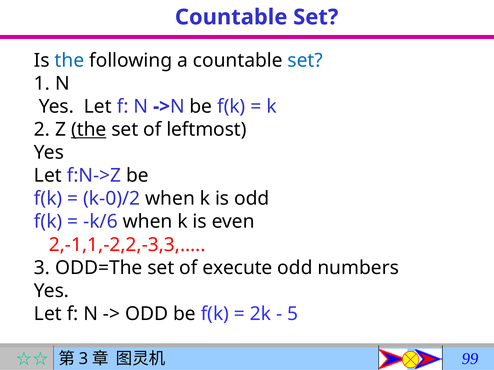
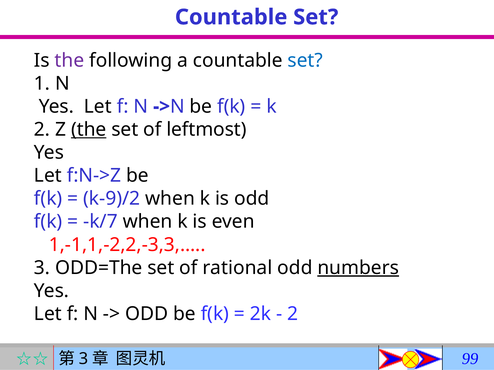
the at (69, 60) colour: blue -> purple
k-0)/2: k-0)/2 -> k-9)/2
k/6: k/6 -> k/7
2,-1,1,-2,2,-3,3,…: 2,-1,1,-2,2,-3,3,… -> 1,-1,1,-2,2,-3,3,…
execute: execute -> rational
numbers underline: none -> present
5 at (293, 314): 5 -> 2
